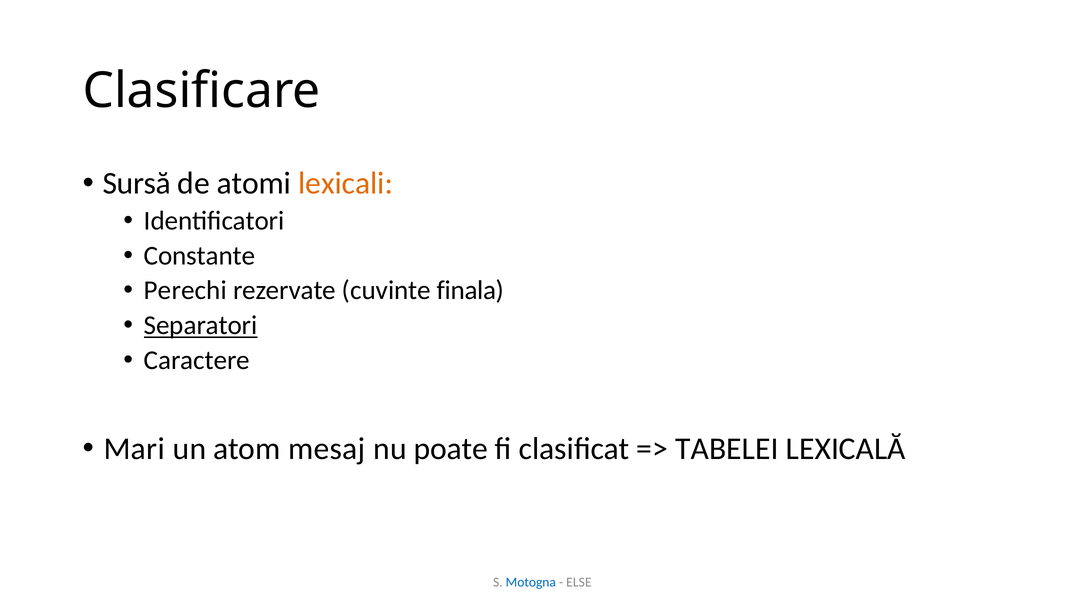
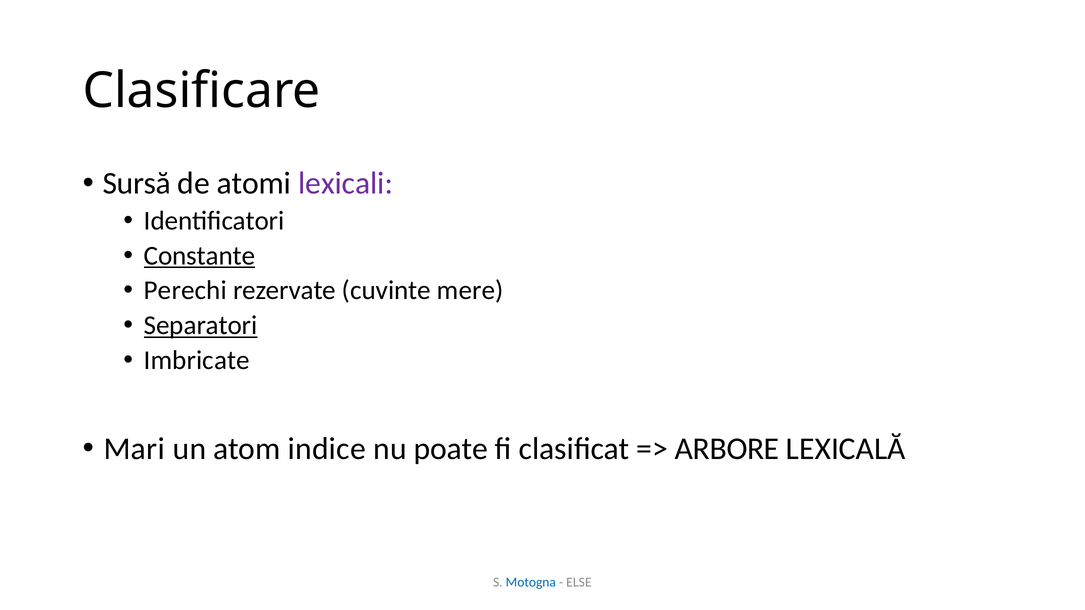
lexicali colour: orange -> purple
Constante underline: none -> present
finala: finala -> mere
Caractere: Caractere -> Imbricate
mesaj: mesaj -> indice
TABELEI: TABELEI -> ARBORE
